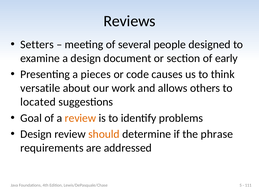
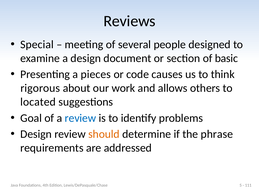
Setters: Setters -> Special
early: early -> basic
versatile: versatile -> rigorous
review at (80, 118) colour: orange -> blue
